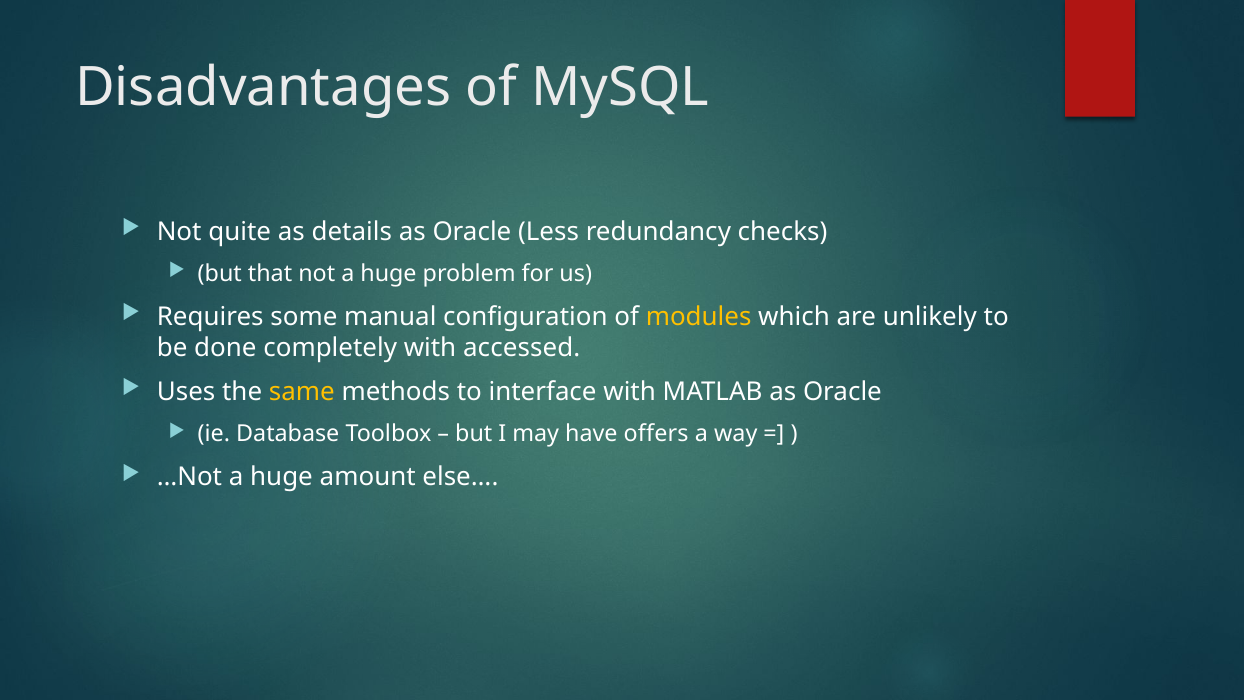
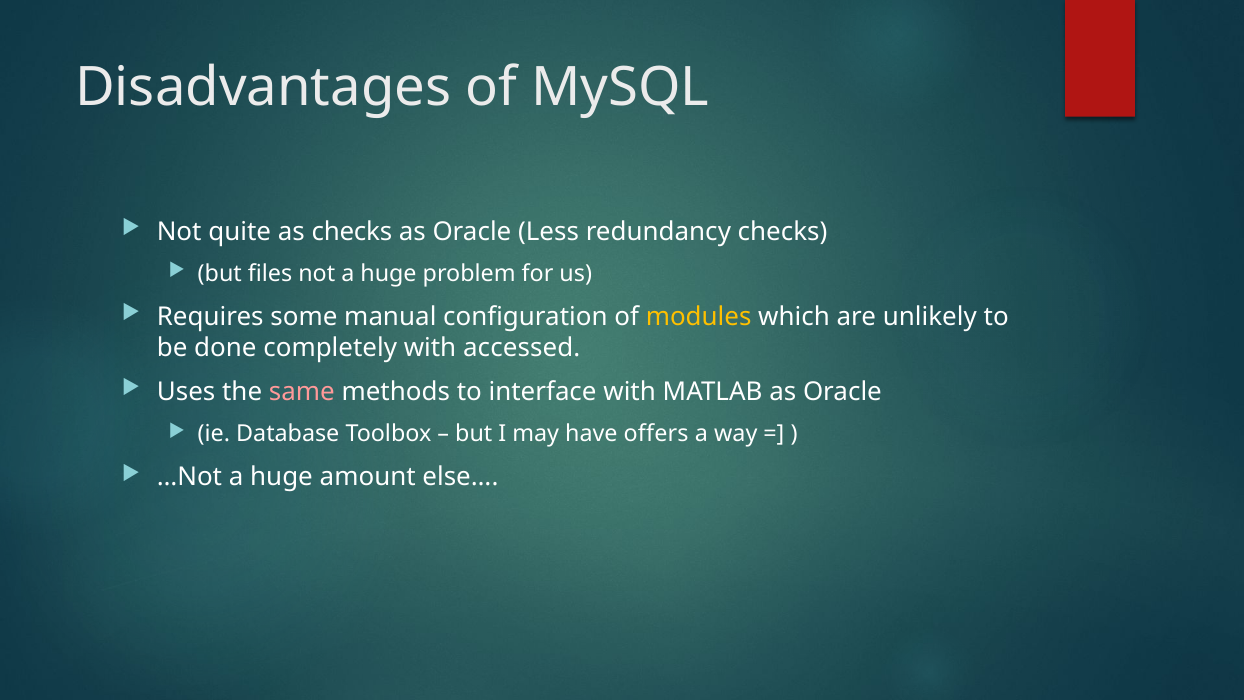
as details: details -> checks
that: that -> files
same colour: yellow -> pink
